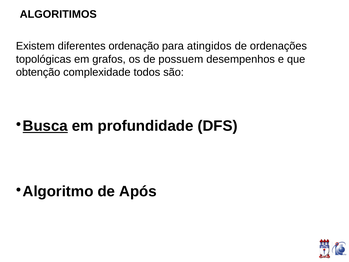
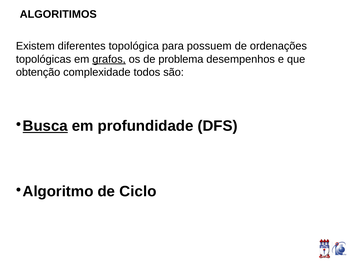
ordenação: ordenação -> topológica
atingidos: atingidos -> possuem
grafos underline: none -> present
possuem: possuem -> problema
Após: Após -> Ciclo
